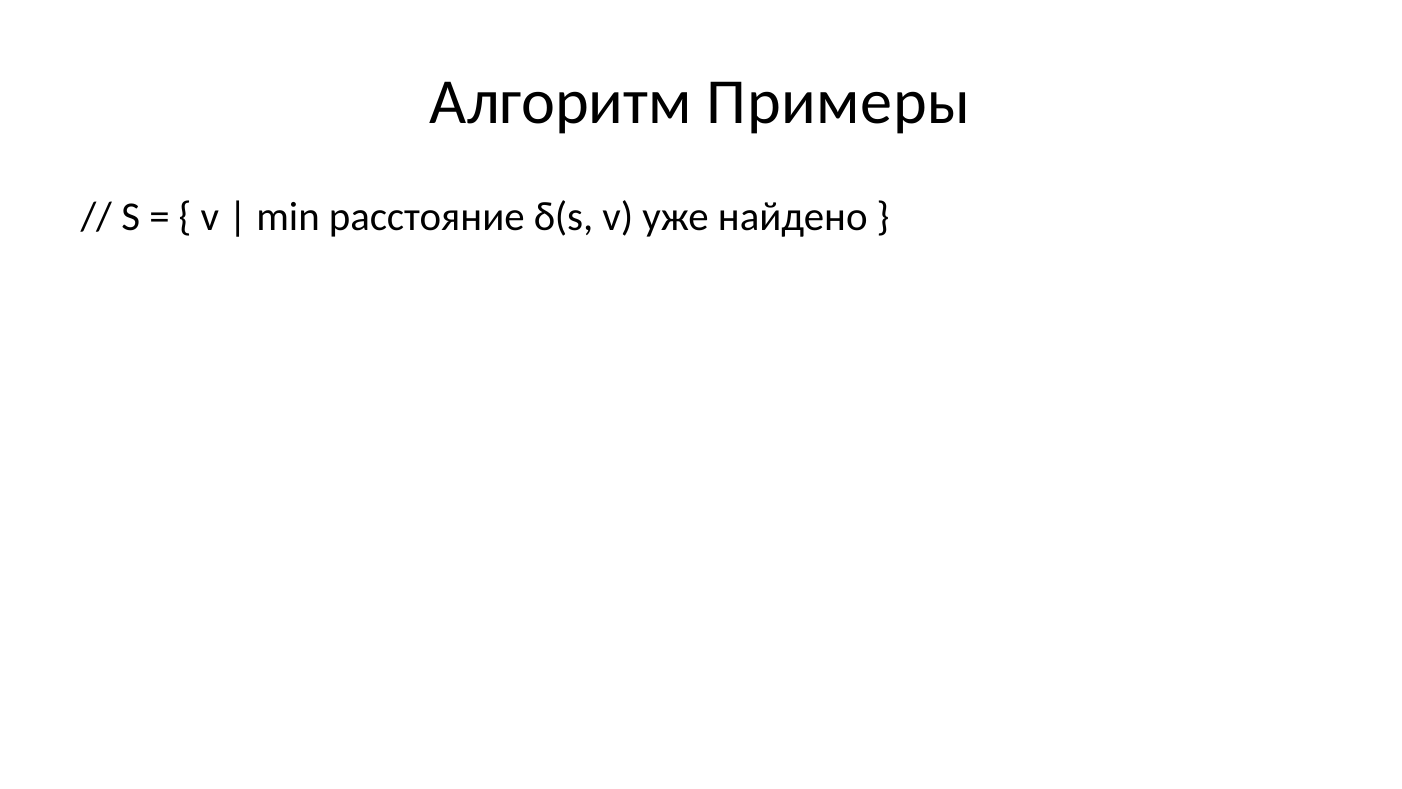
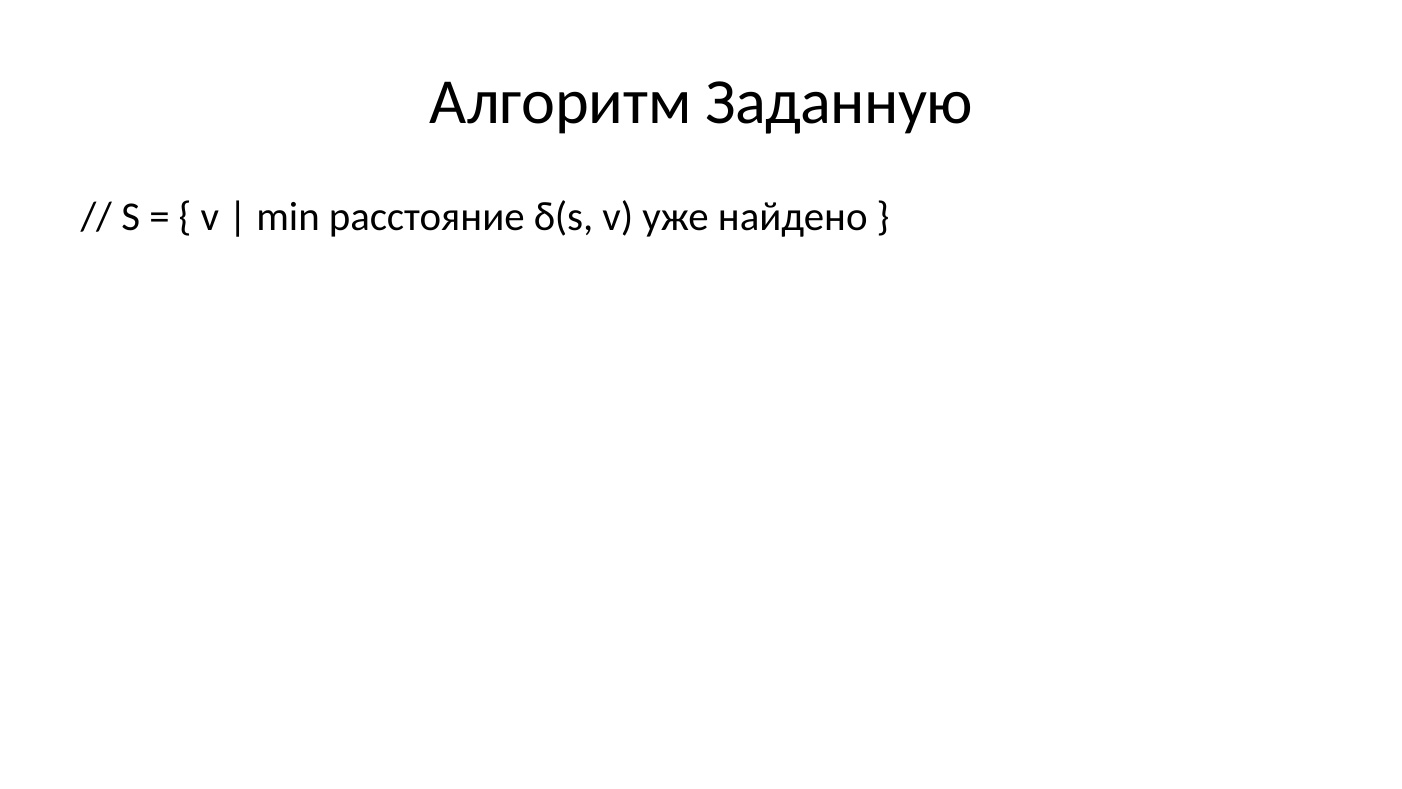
Примеры: Примеры -> Заданную
